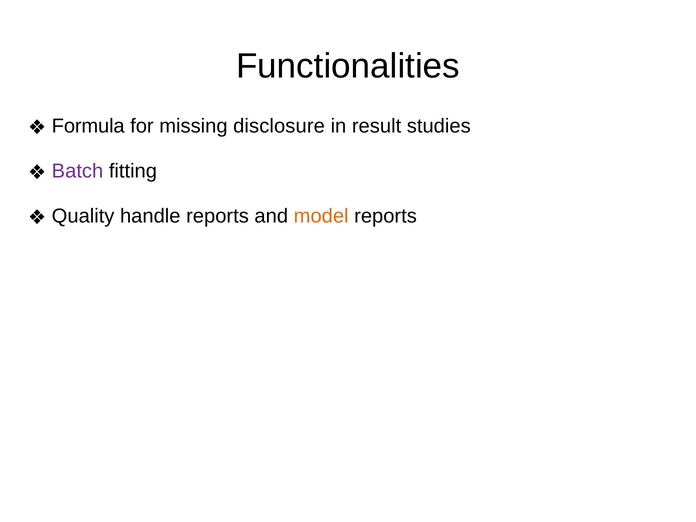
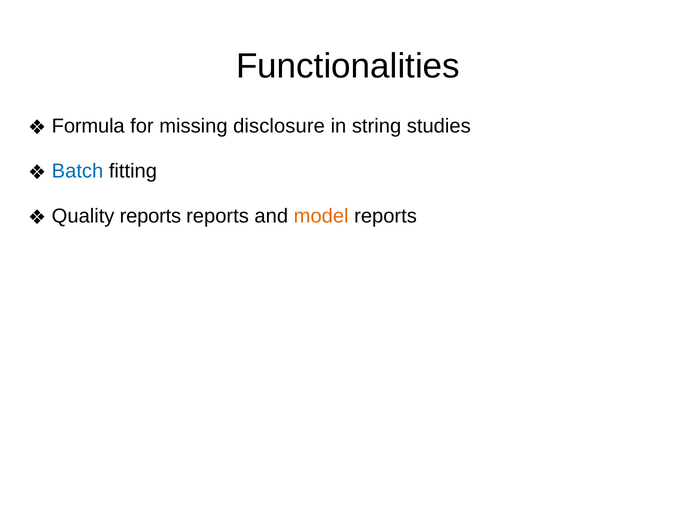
result: result -> string
Batch colour: purple -> blue
Quality handle: handle -> reports
